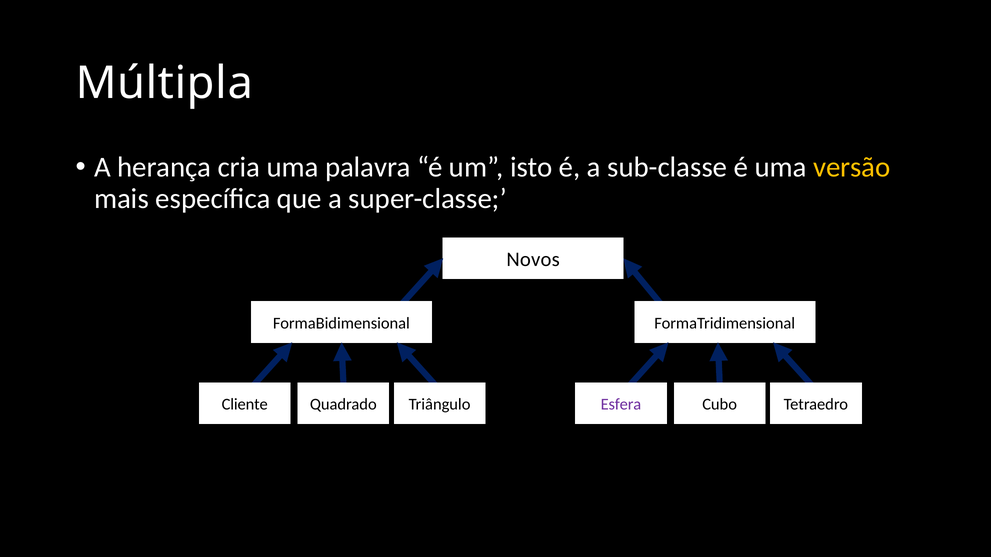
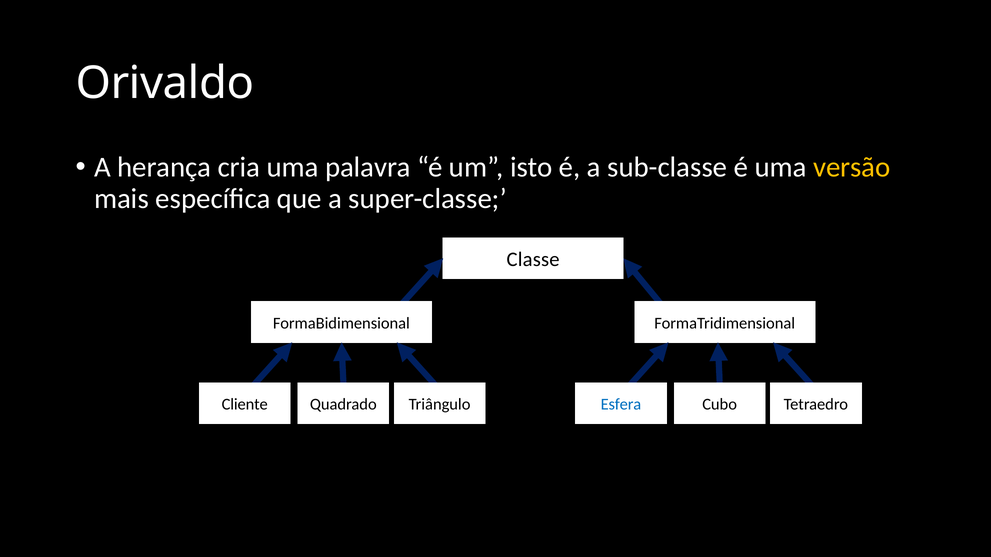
Múltipla: Múltipla -> Orivaldo
Novos: Novos -> Classe
Esfera colour: purple -> blue
